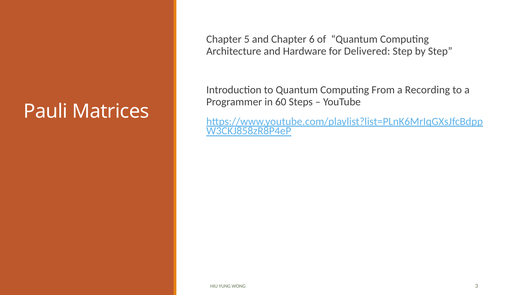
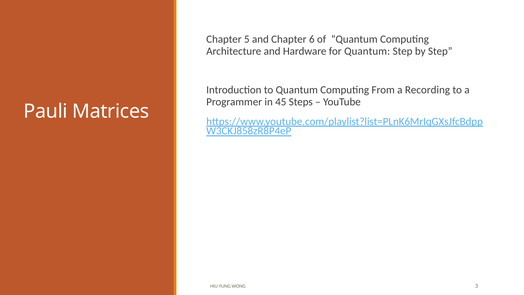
for Delivered: Delivered -> Quantum
60: 60 -> 45
